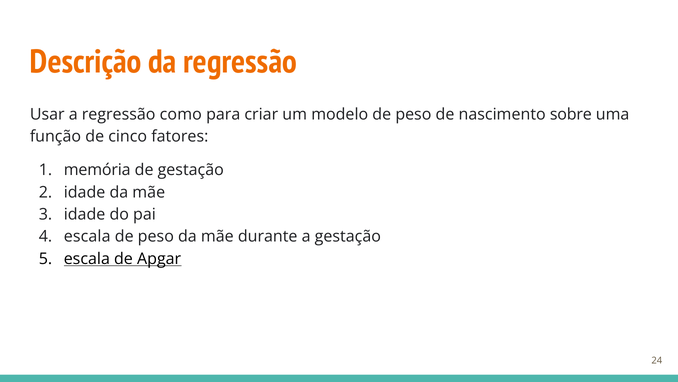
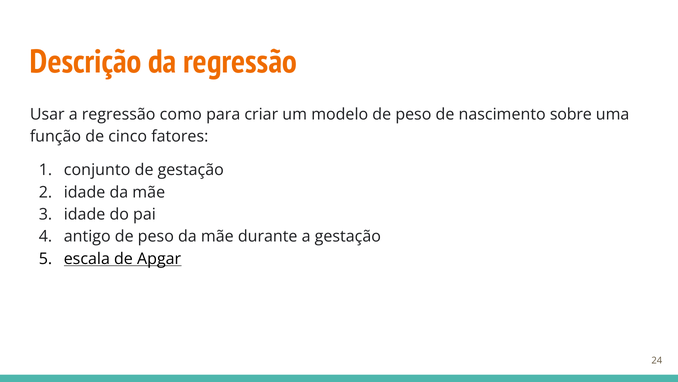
memória: memória -> conjunto
escala at (87, 236): escala -> antigo
